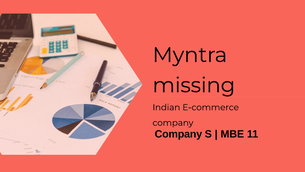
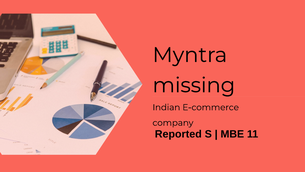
Company at (178, 134): Company -> Reported
